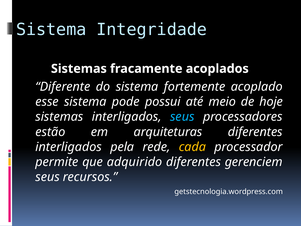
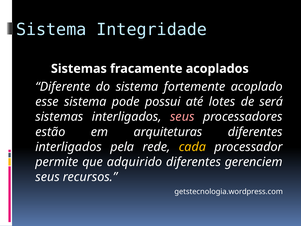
meio: meio -> lotes
hoje: hoje -> será
seus at (182, 117) colour: light blue -> pink
